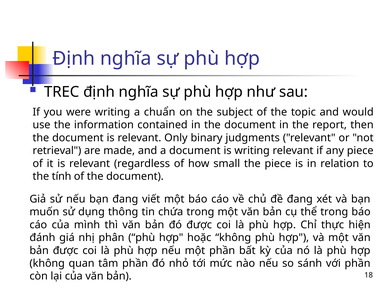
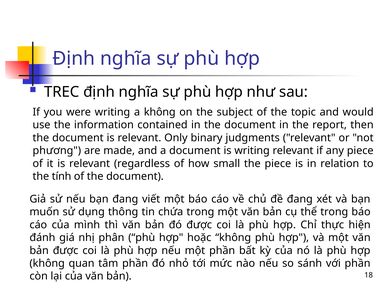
a chuẩn: chuẩn -> không
retrieval: retrieval -> phương
